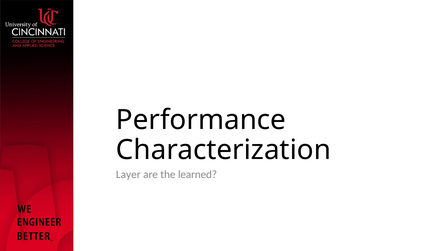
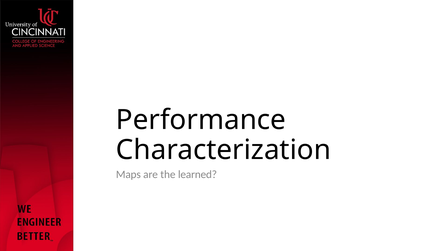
Layer: Layer -> Maps
